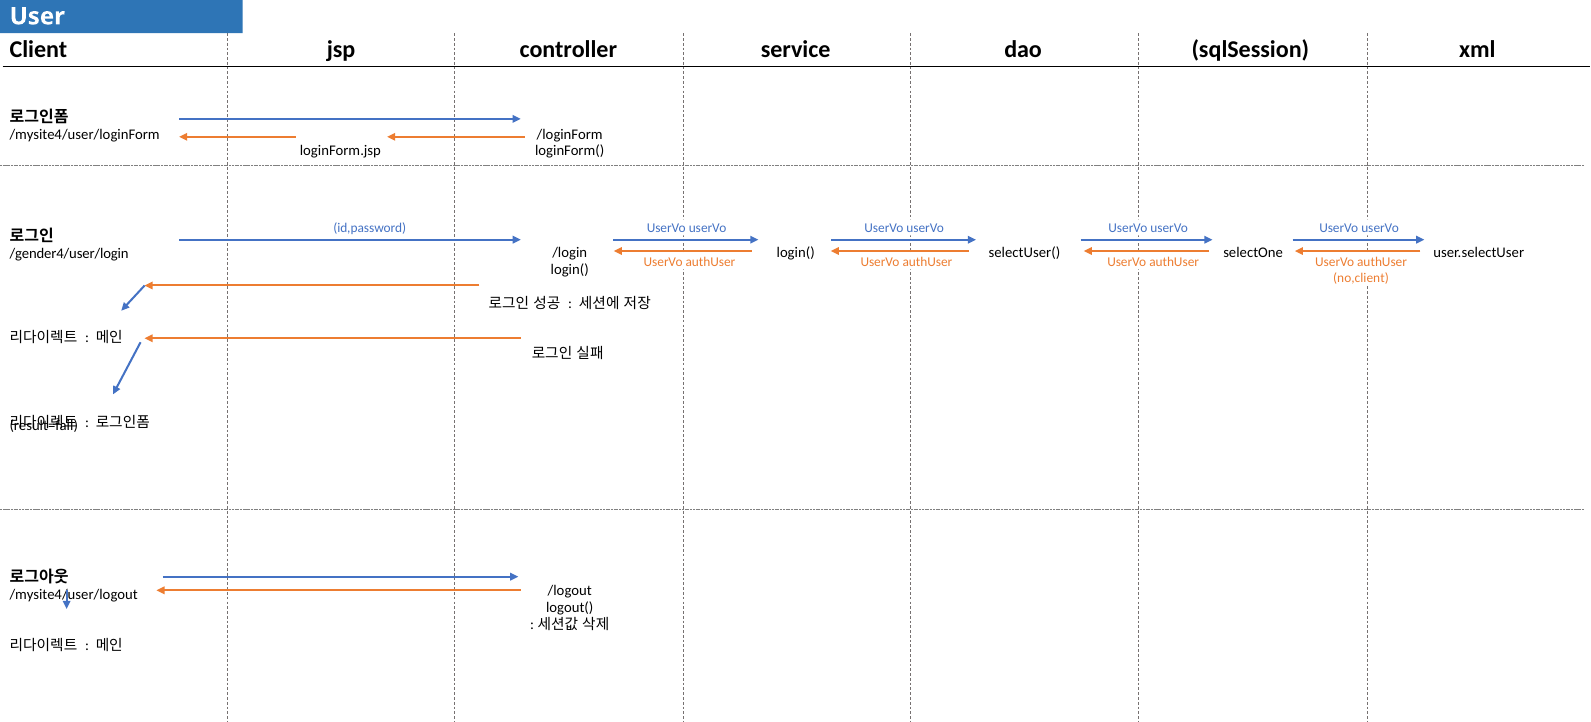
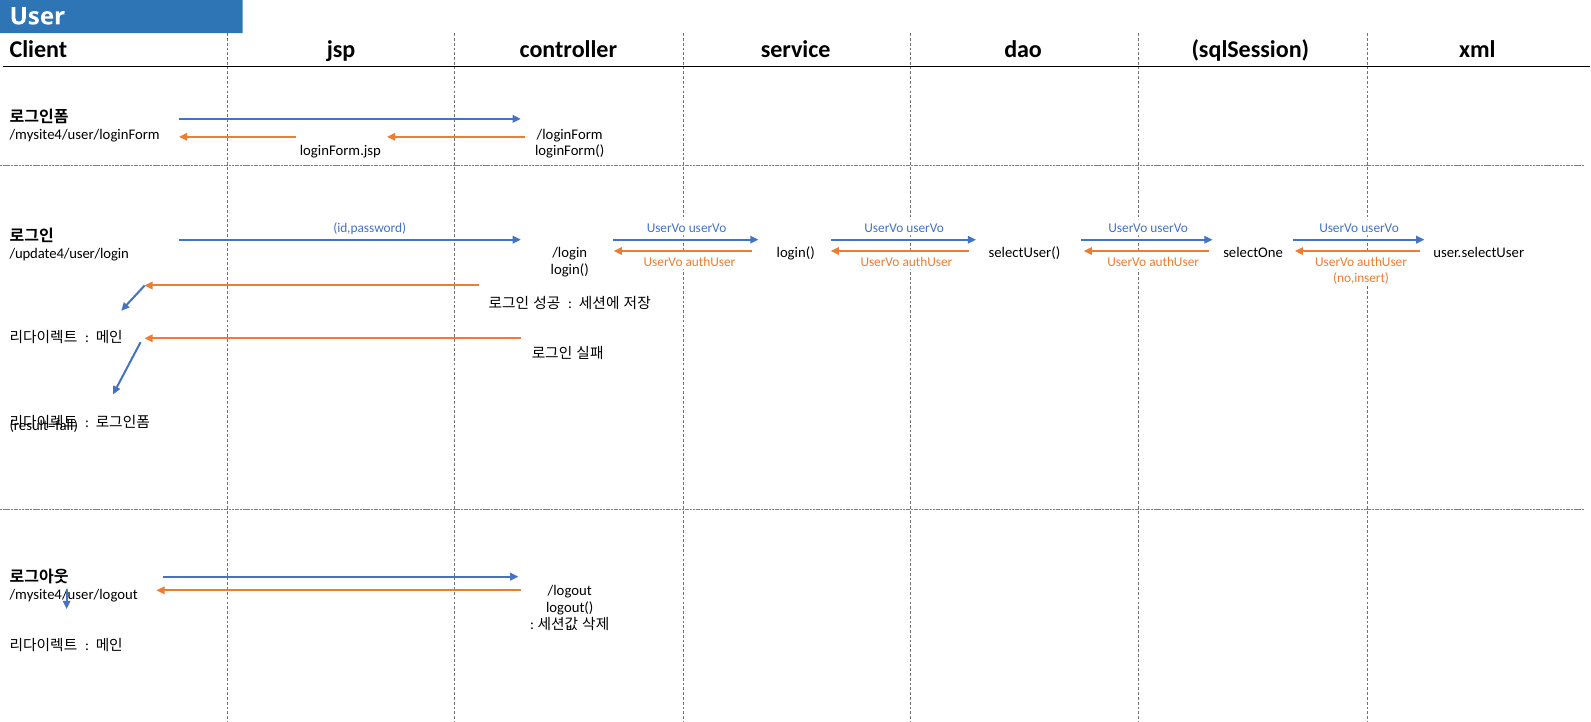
/gender4/user/login: /gender4/user/login -> /update4/user/login
no,client: no,client -> no,insert
